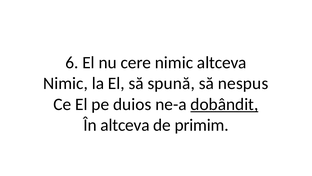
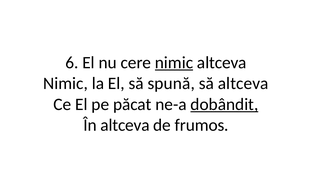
nimic at (174, 62) underline: none -> present
să nespus: nespus -> altceva
duios: duios -> păcat
primim: primim -> frumos
